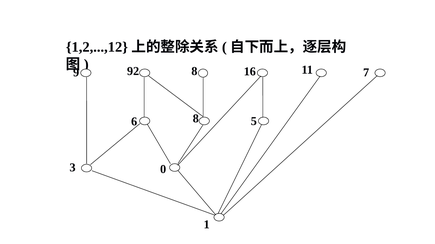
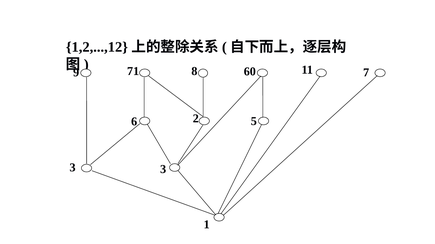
92: 92 -> 71
16: 16 -> 60
6 8: 8 -> 2
3 0: 0 -> 3
